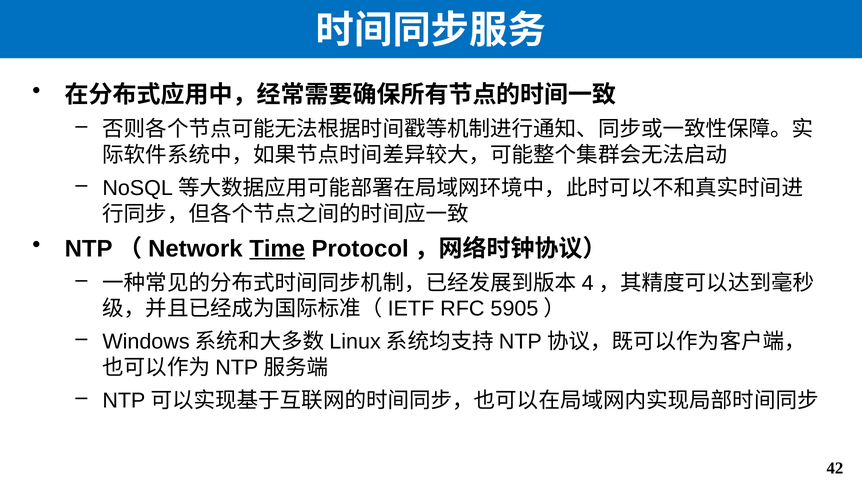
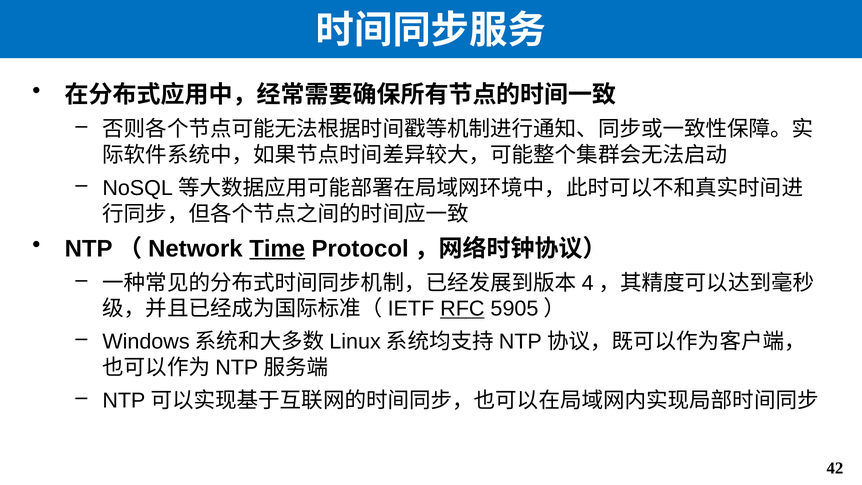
RFC underline: none -> present
